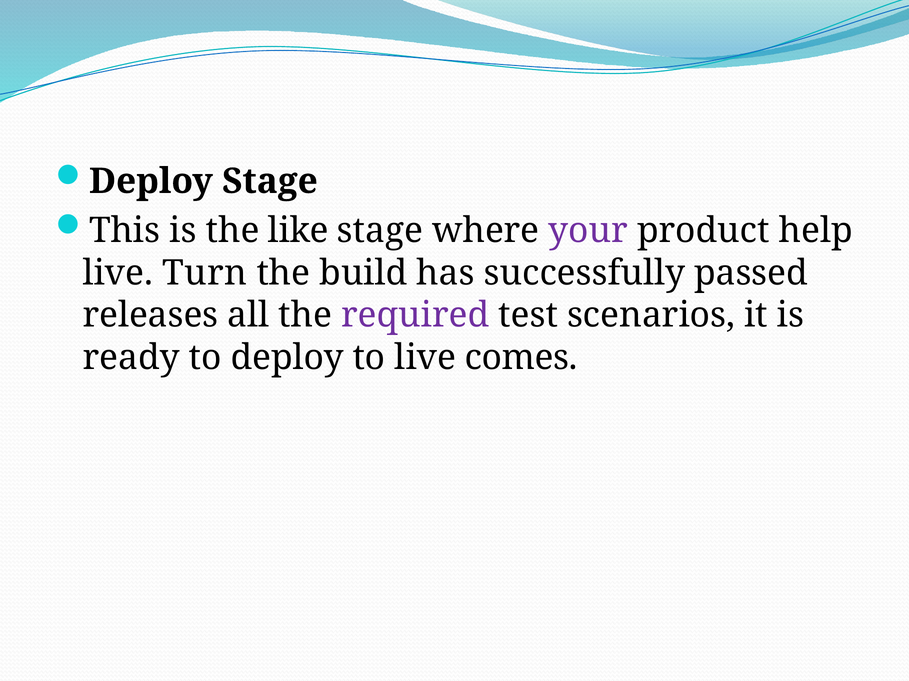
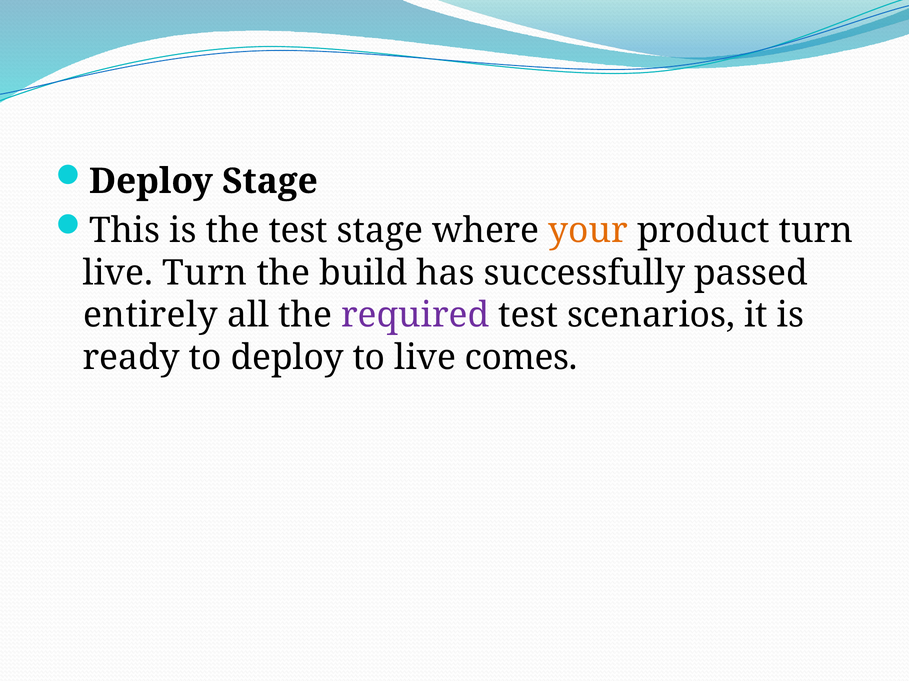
the like: like -> test
your colour: purple -> orange
product help: help -> turn
releases: releases -> entirely
